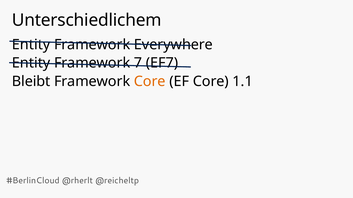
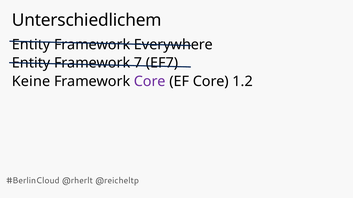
Bleibt: Bleibt -> Keine
Core at (150, 82) colour: orange -> purple
1.1: 1.1 -> 1.2
